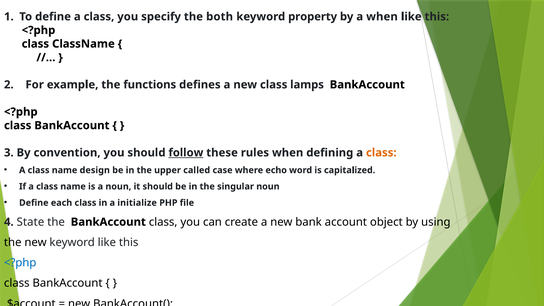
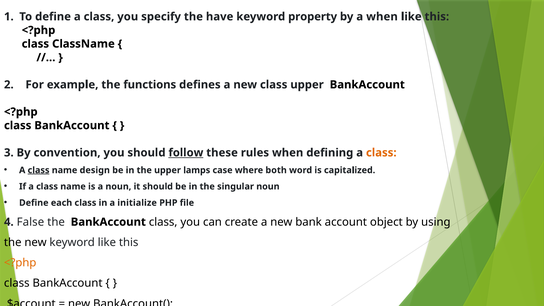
both: both -> have
class lamps: lamps -> upper
class at (39, 170) underline: none -> present
called: called -> lamps
echo: echo -> both
State: State -> False
<?php at (20, 263) colour: blue -> orange
